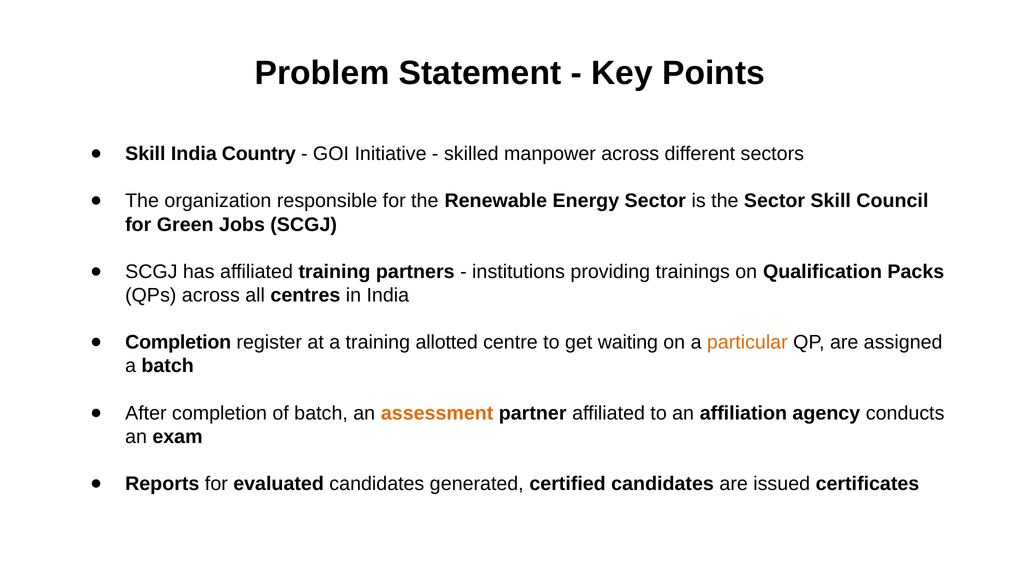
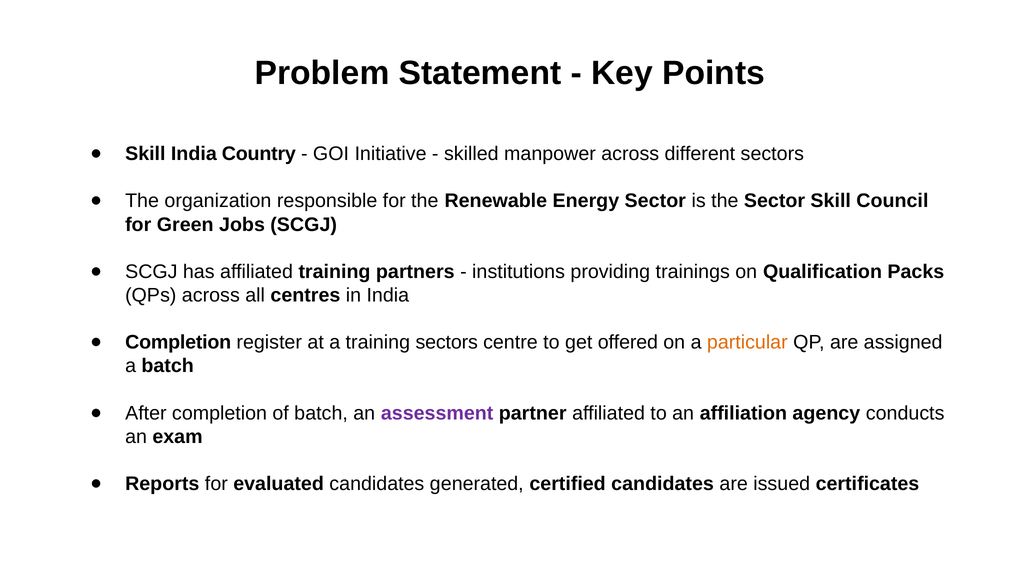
training allotted: allotted -> sectors
waiting: waiting -> offered
assessment colour: orange -> purple
